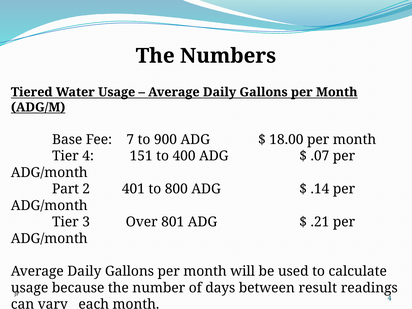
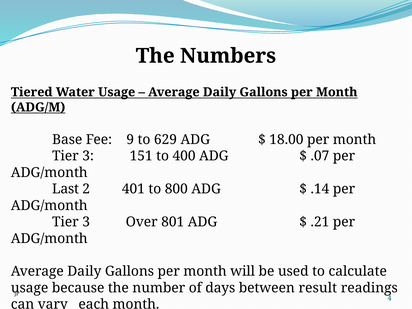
7: 7 -> 9
900: 900 -> 629
4 at (88, 156): 4 -> 3
Part: Part -> Last
